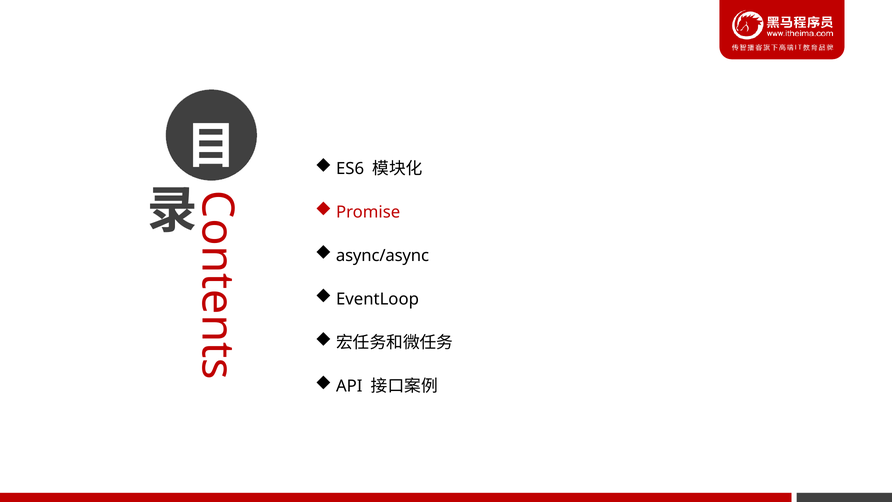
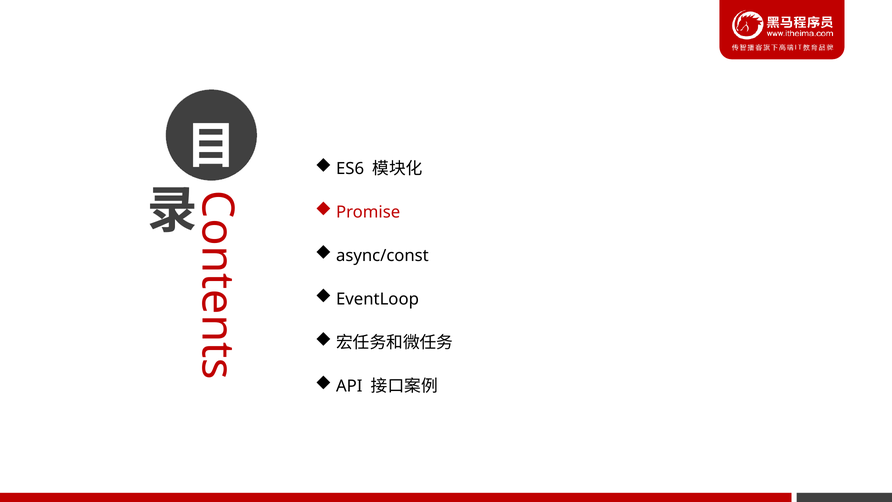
async/async: async/async -> async/const
